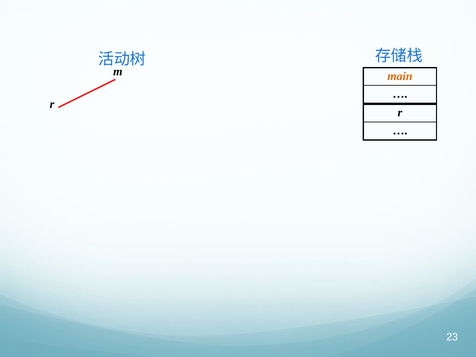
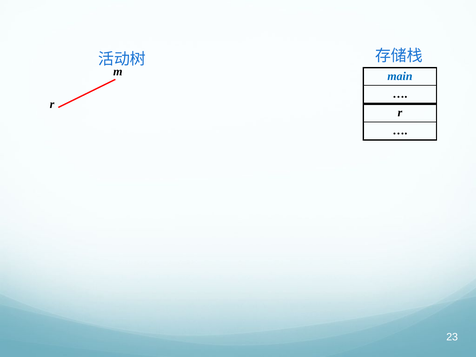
main colour: orange -> blue
